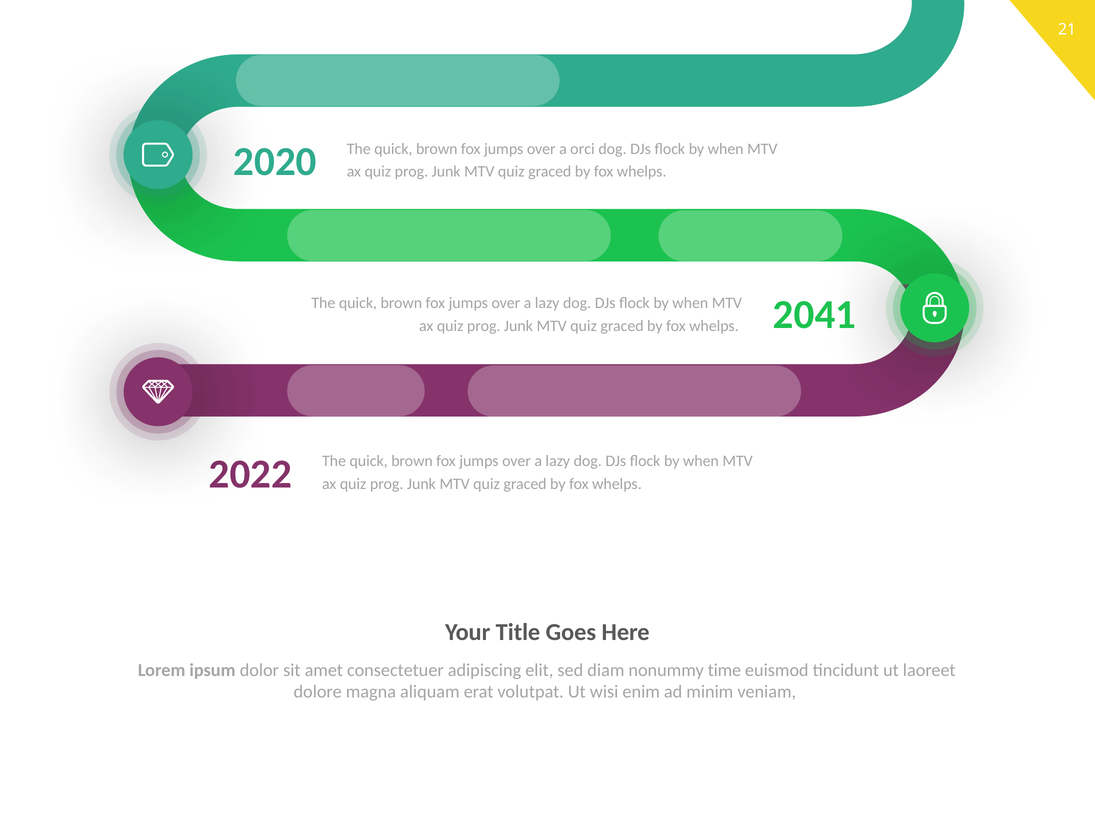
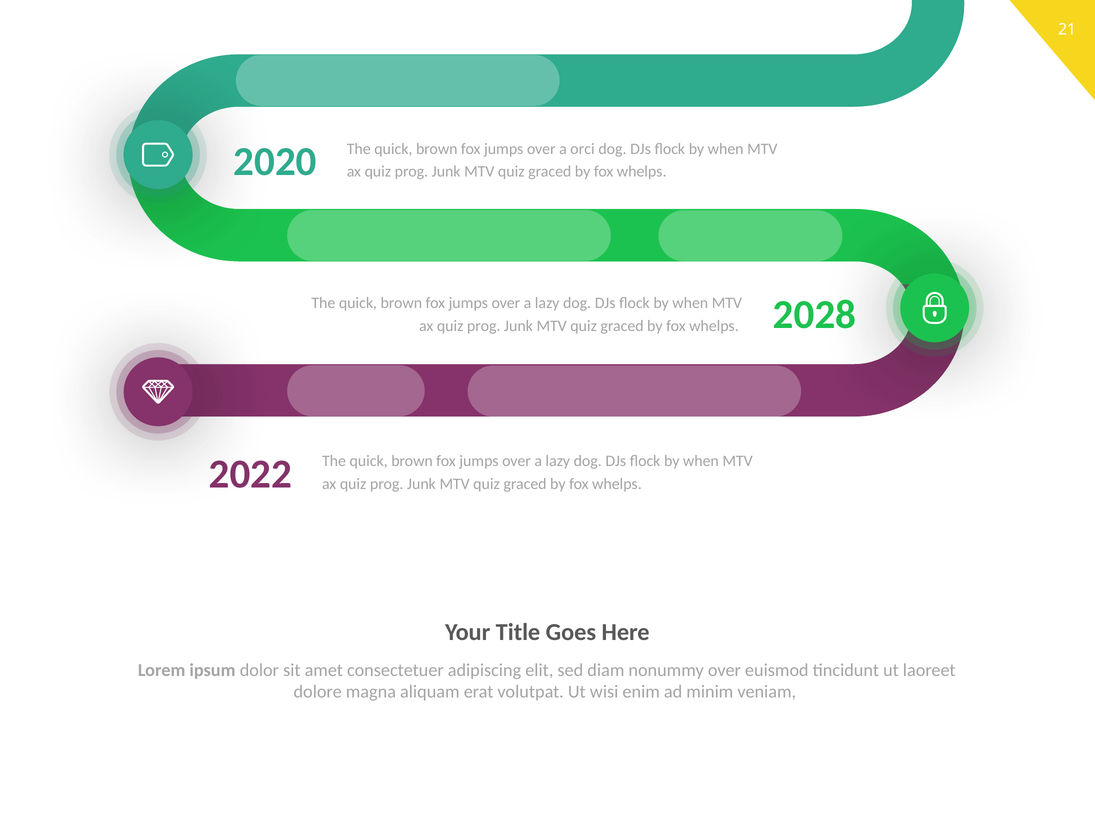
2041: 2041 -> 2028
nonummy time: time -> over
